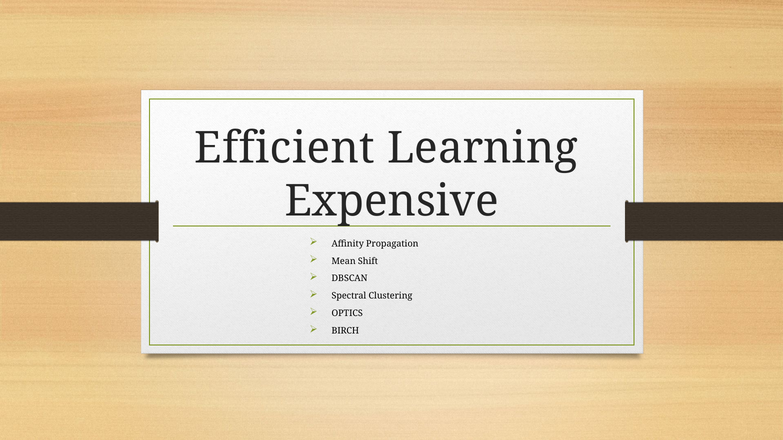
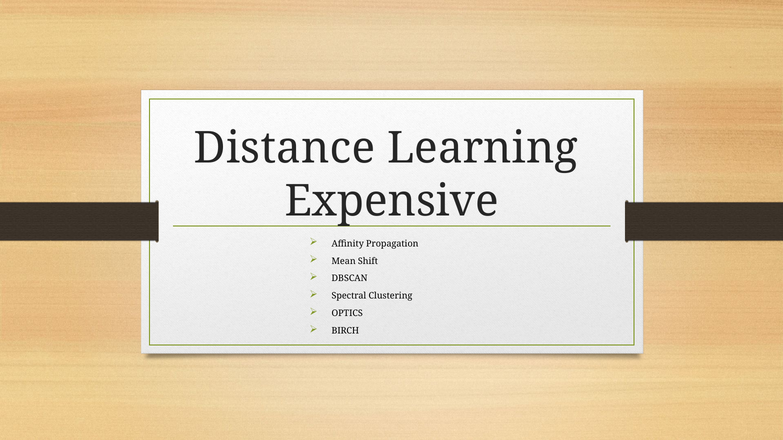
Efficient: Efficient -> Distance
